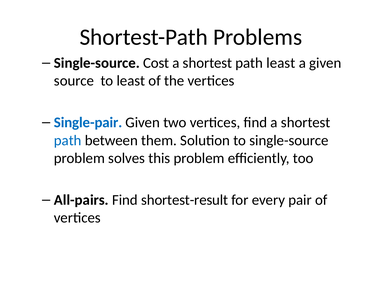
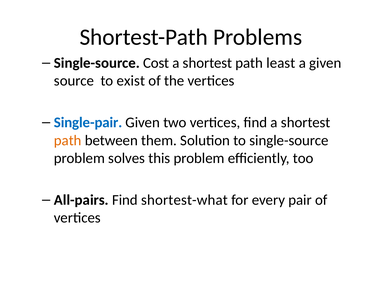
to least: least -> exist
path at (68, 140) colour: blue -> orange
shortest-result: shortest-result -> shortest-what
